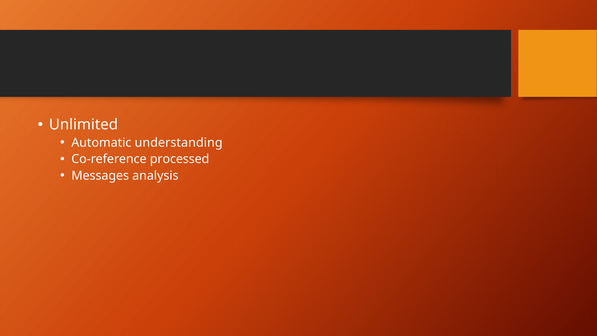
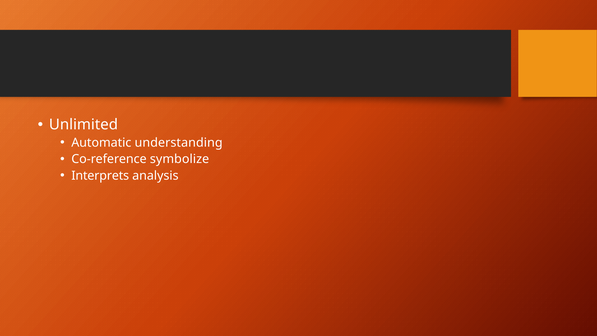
processed: processed -> symbolize
Messages: Messages -> Interprets
